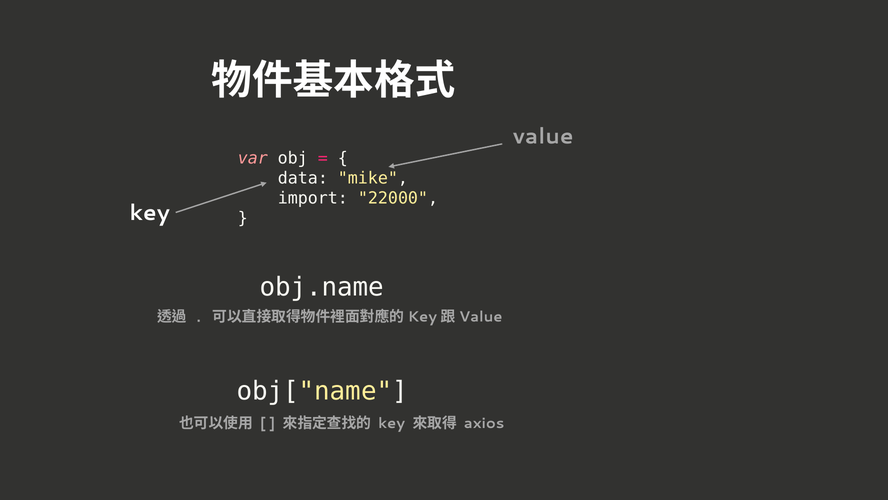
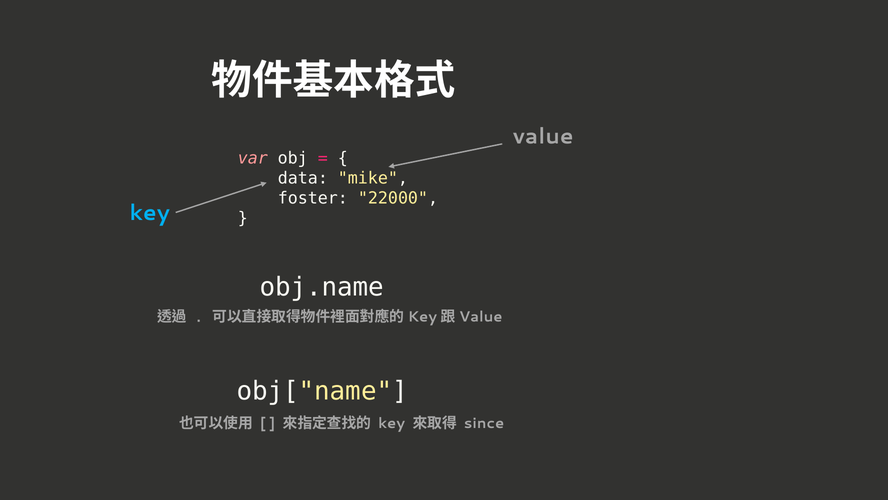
import: import -> foster
key at (150, 213) colour: white -> light blue
axios: axios -> since
